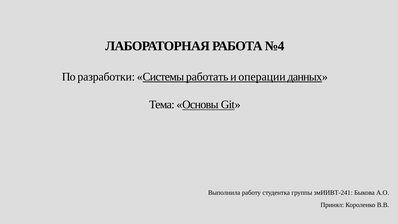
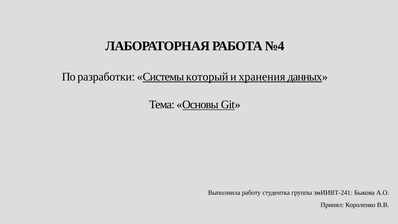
работать: работать -> который
операции: операции -> хранения
